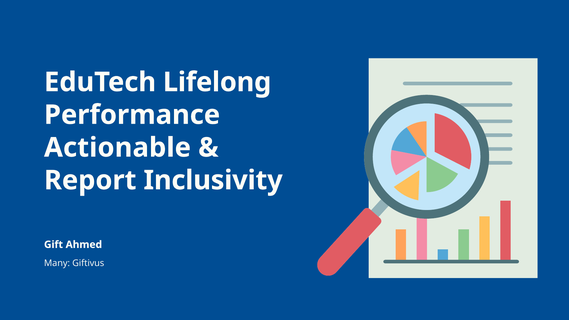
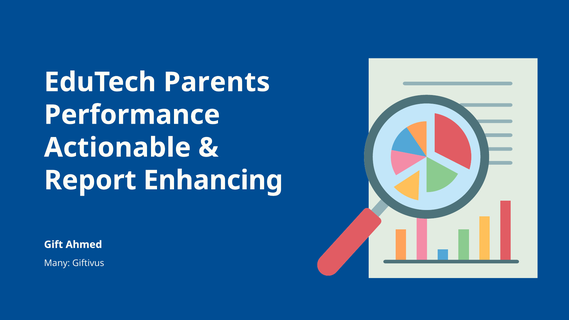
Lifelong: Lifelong -> Parents
Inclusivity: Inclusivity -> Enhancing
